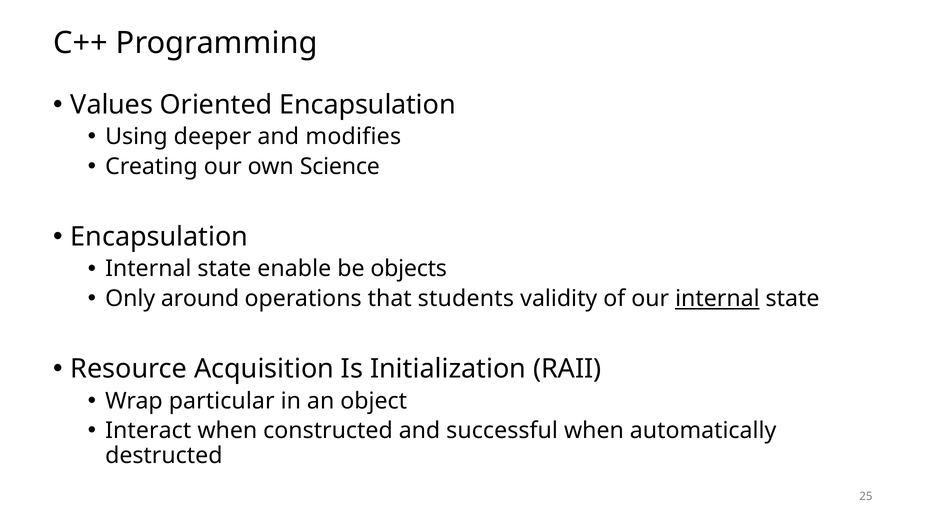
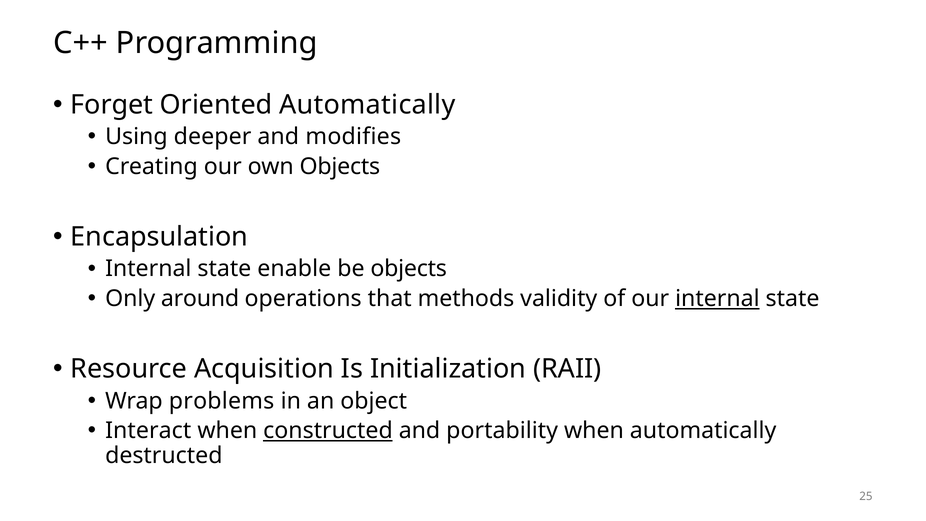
Values: Values -> Forget
Oriented Encapsulation: Encapsulation -> Automatically
own Science: Science -> Objects
students: students -> methods
particular: particular -> problems
constructed underline: none -> present
successful: successful -> portability
